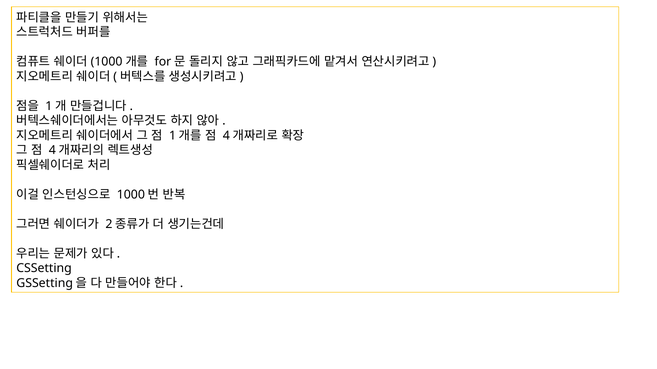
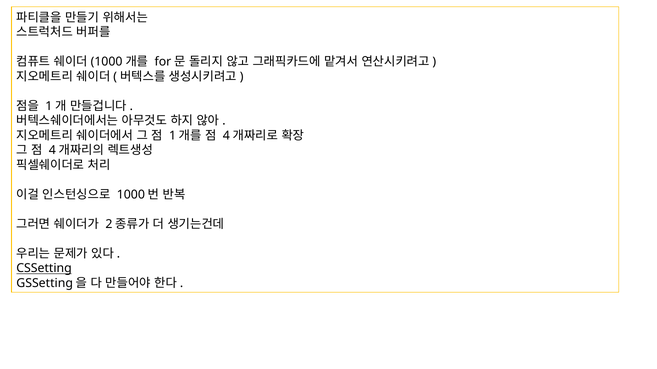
CSSetting underline: none -> present
